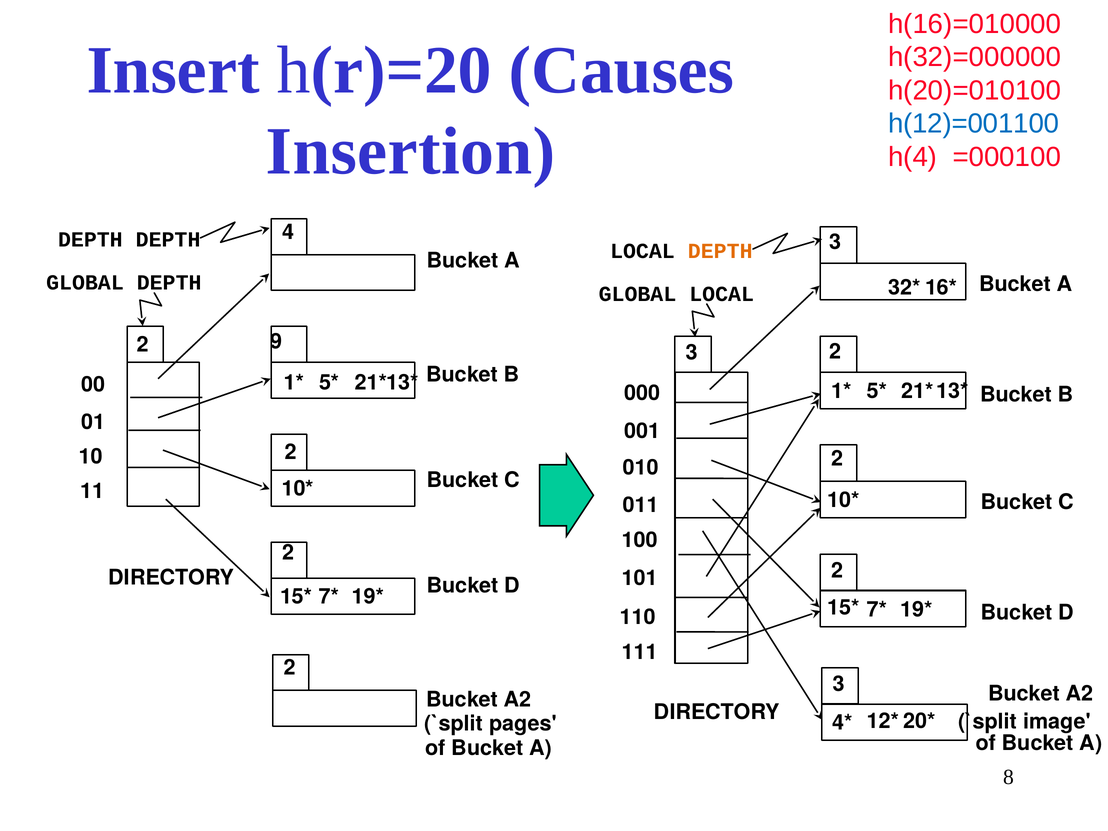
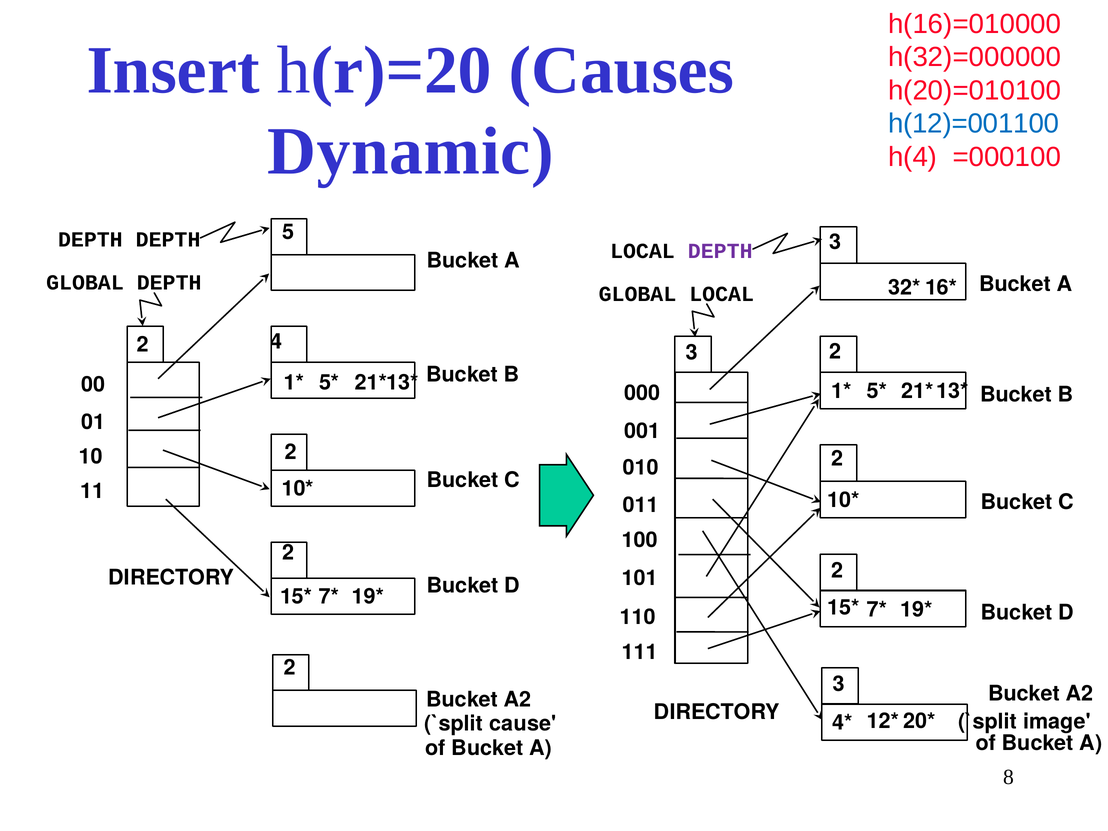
Insertion: Insertion -> Dynamic
4: 4 -> 5
DEPTH at (720, 251) colour: orange -> purple
9: 9 -> 4
pages: pages -> cause
